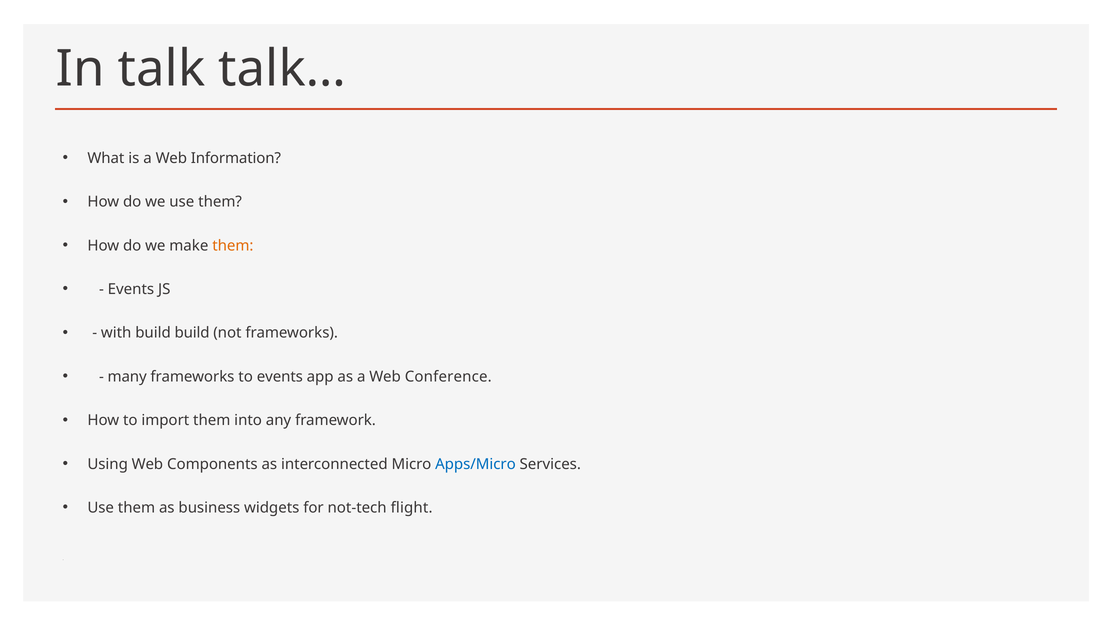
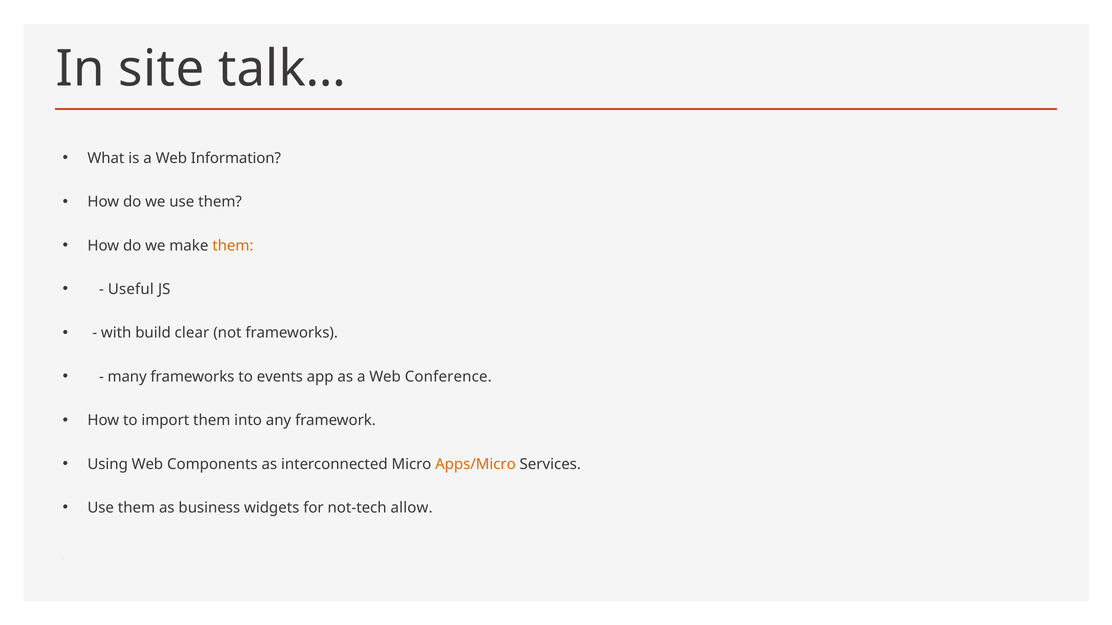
talk: talk -> site
Events at (131, 290): Events -> Useful
build build: build -> clear
Apps/Micro colour: blue -> orange
flight: flight -> allow
